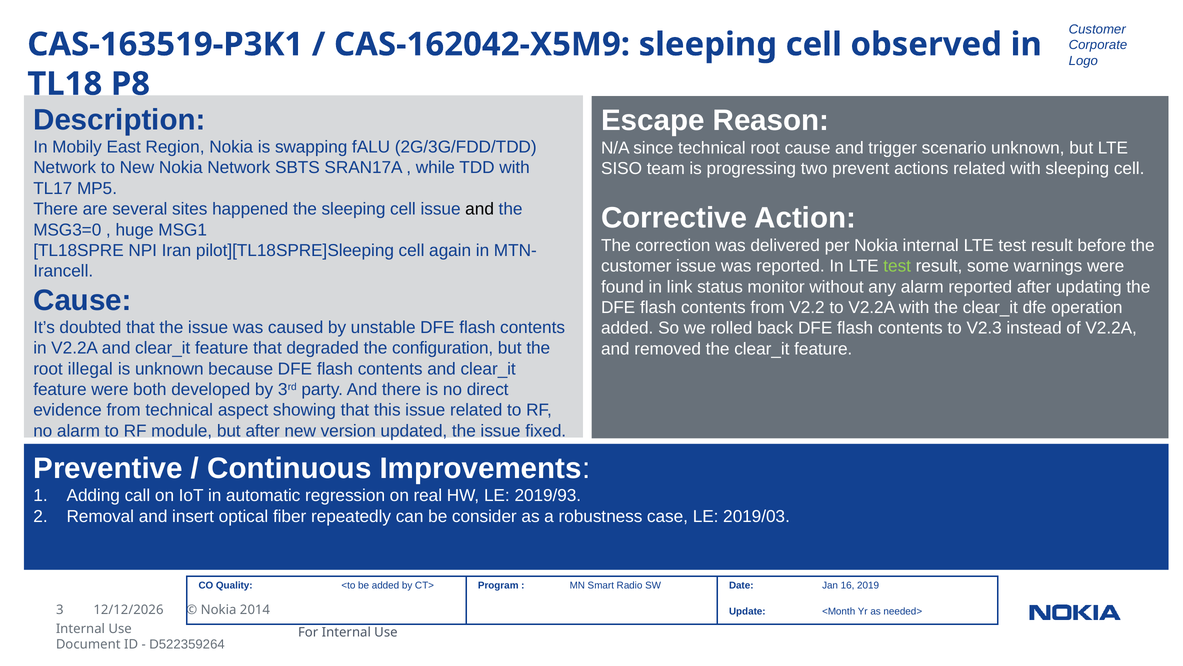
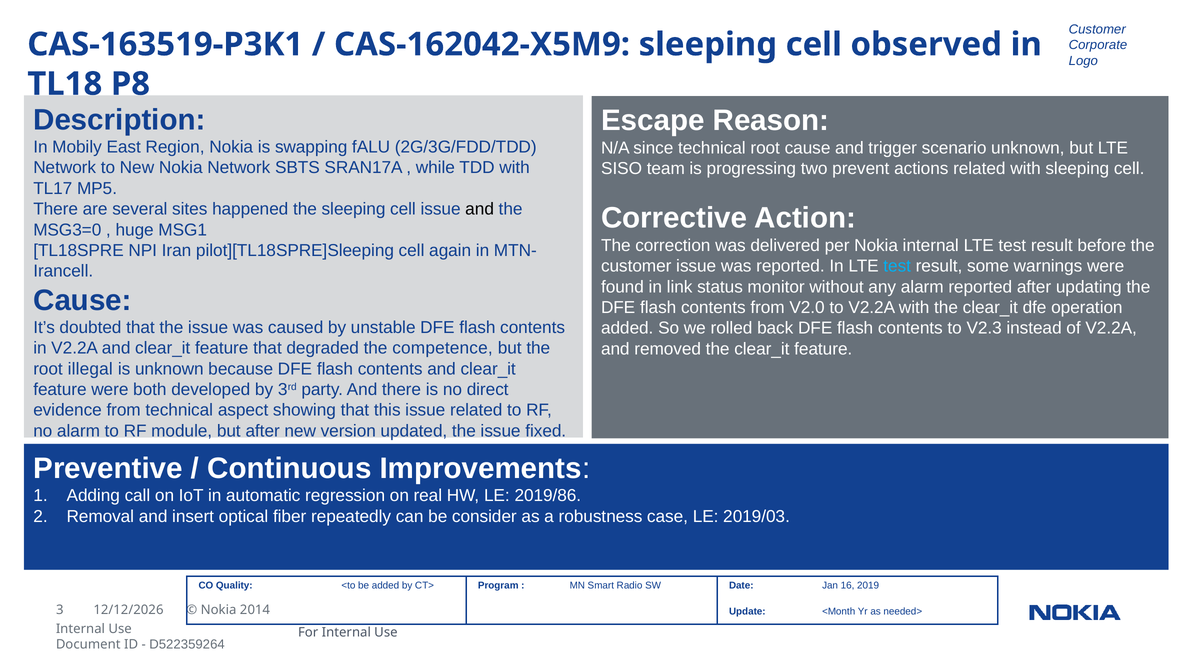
test at (897, 266) colour: light green -> light blue
V2.2: V2.2 -> V2.0
configuration: configuration -> competence
2019/93: 2019/93 -> 2019/86
